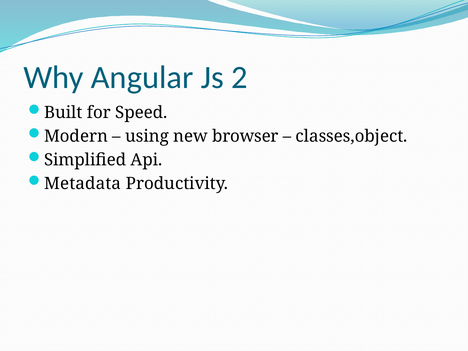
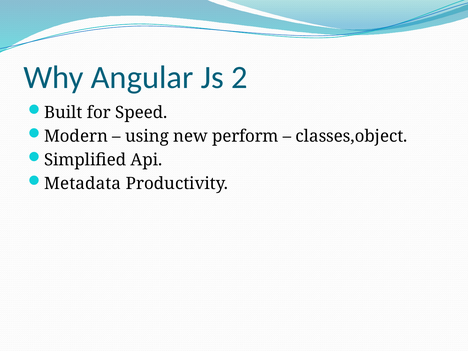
browser: browser -> perform
